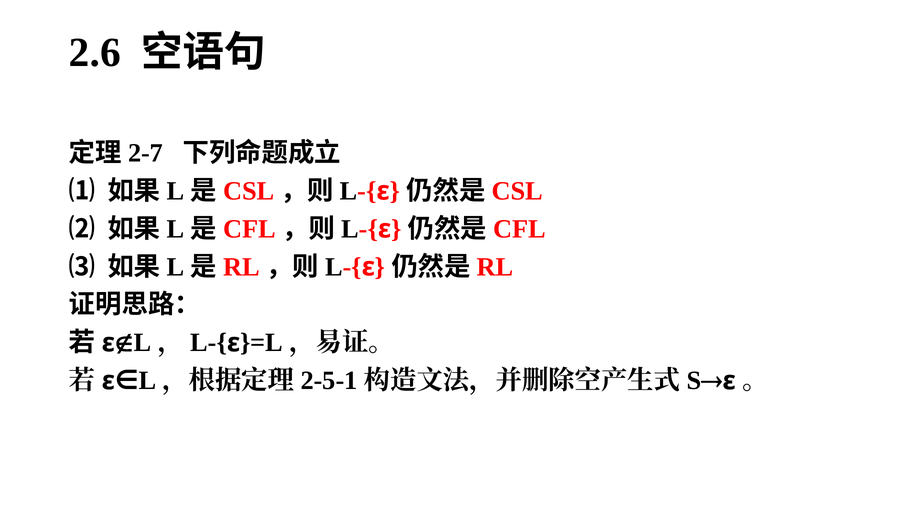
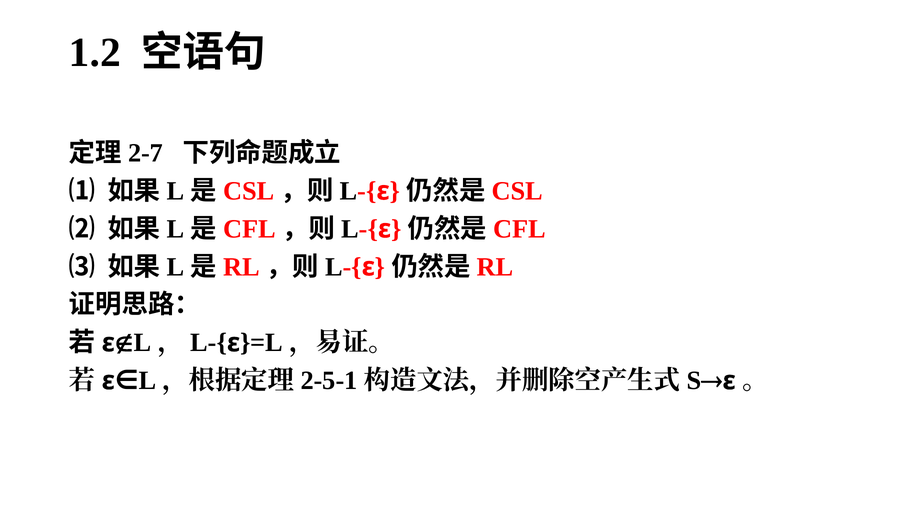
2.6: 2.6 -> 1.2
